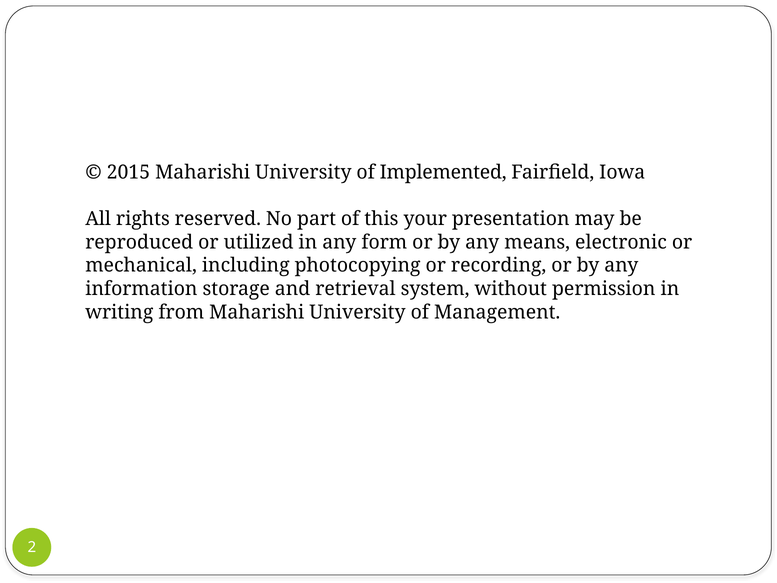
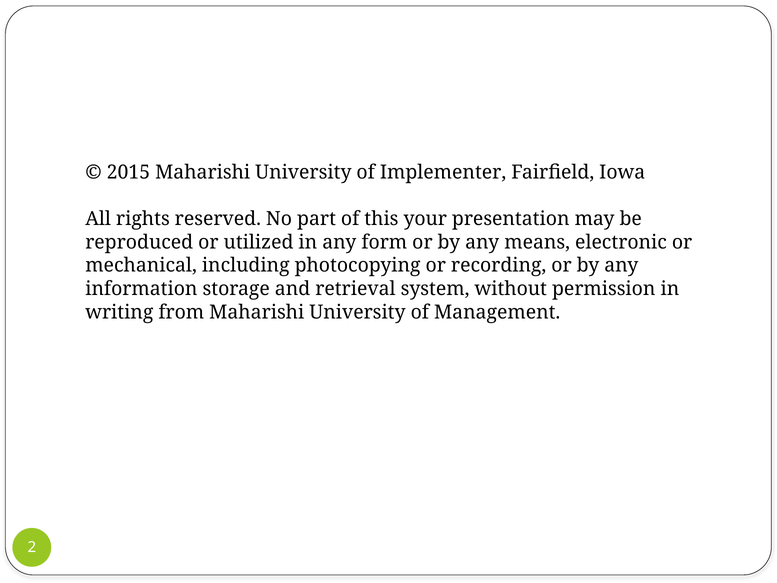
Implemented: Implemented -> Implementer
